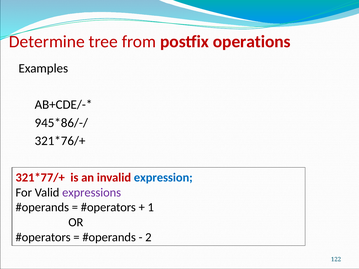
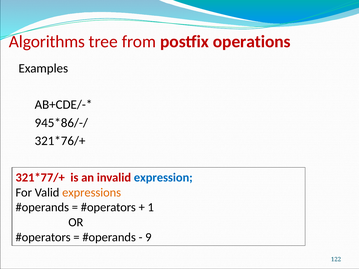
Determine: Determine -> Algorithms
expressions colour: purple -> orange
2: 2 -> 9
